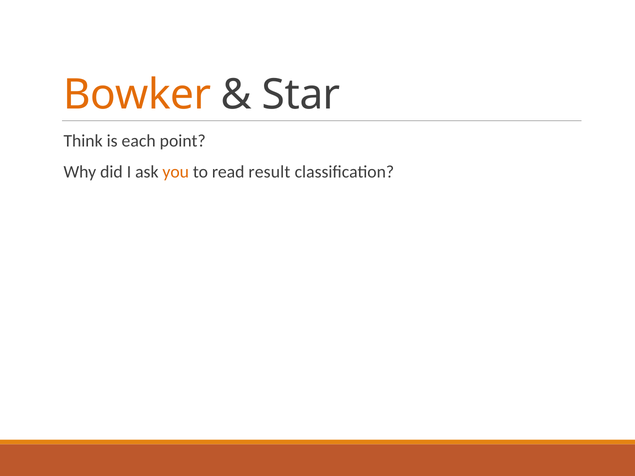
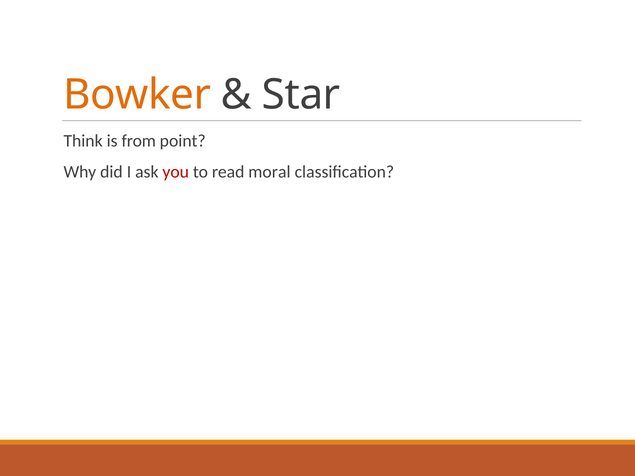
each: each -> from
you colour: orange -> red
result: result -> moral
